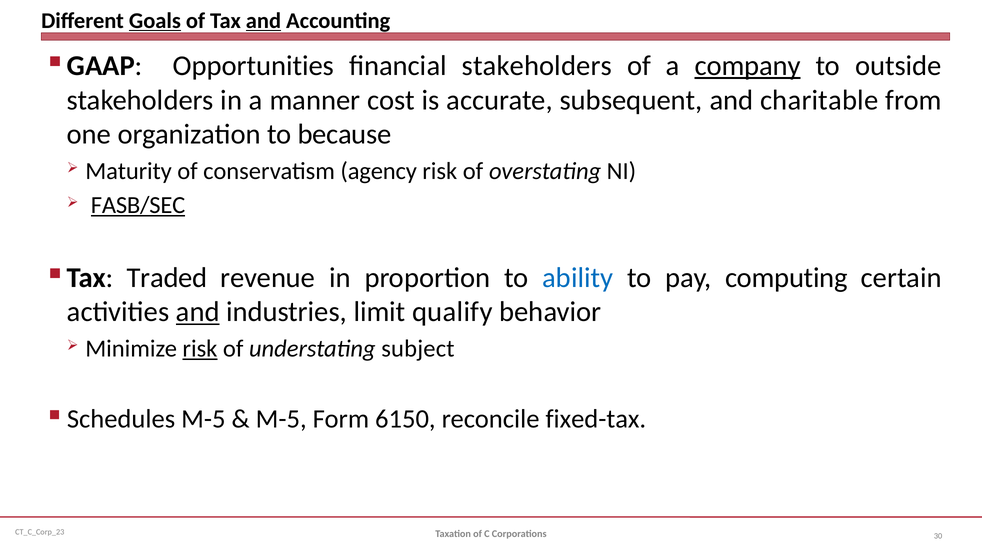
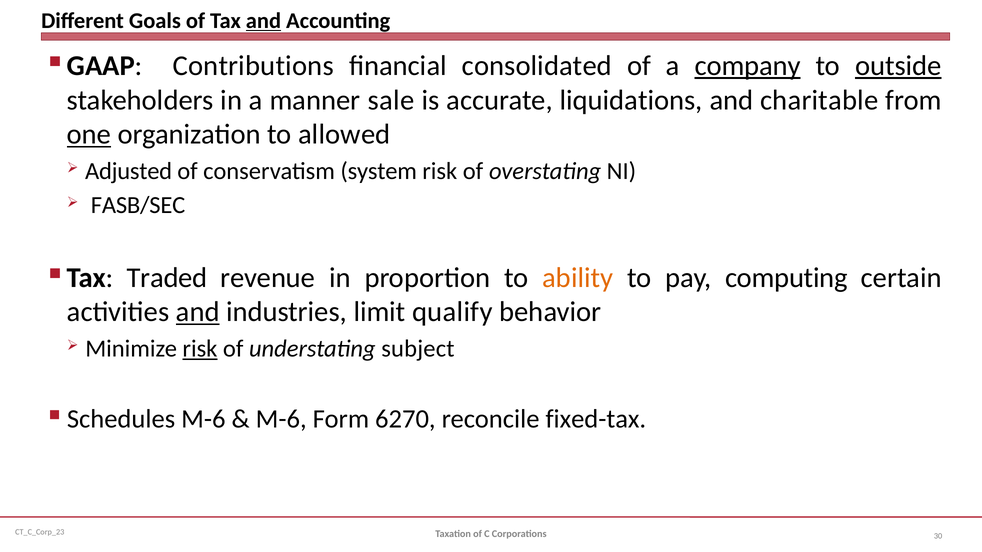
Goals underline: present -> none
Opportunities: Opportunities -> Contributions
financial stakeholders: stakeholders -> consolidated
outside underline: none -> present
cost: cost -> sale
subsequent: subsequent -> liquidations
one underline: none -> present
because: because -> allowed
Maturity: Maturity -> Adjusted
agency: agency -> system
FASB/SEC underline: present -> none
ability colour: blue -> orange
Schedules M-5: M-5 -> M-6
M-5 at (281, 419): M-5 -> M-6
6150: 6150 -> 6270
